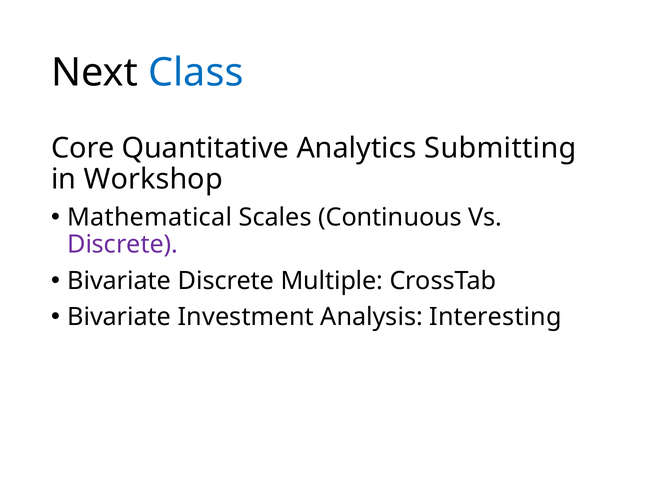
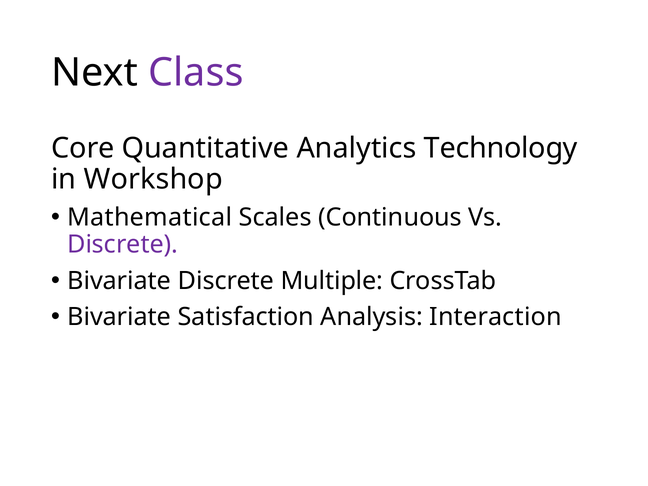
Class colour: blue -> purple
Submitting: Submitting -> Technology
Investment: Investment -> Satisfaction
Interesting: Interesting -> Interaction
